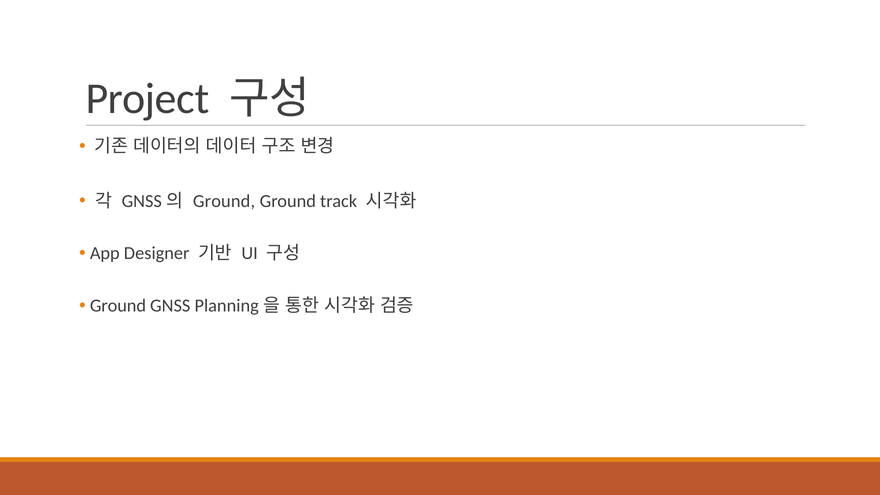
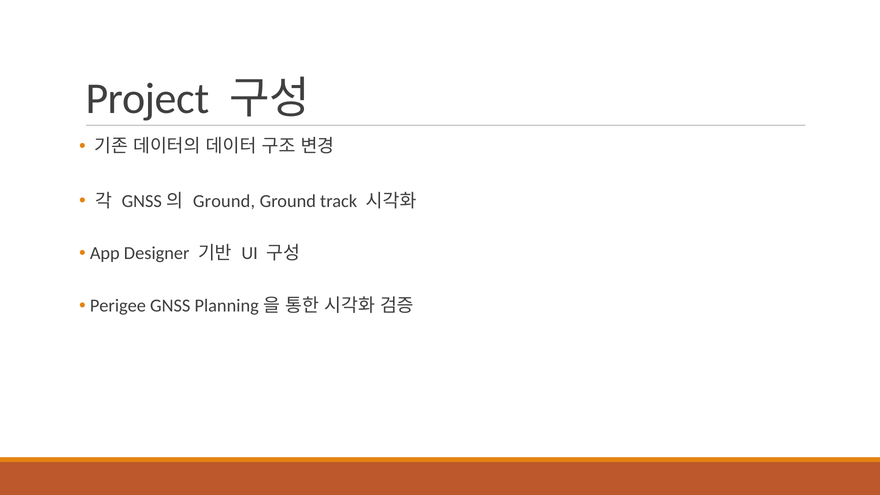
Ground at (118, 306): Ground -> Perigee
